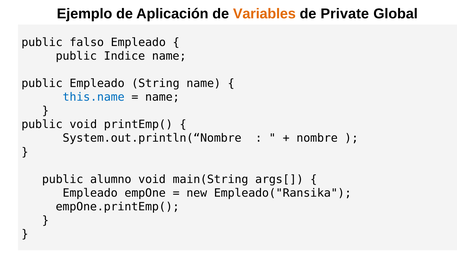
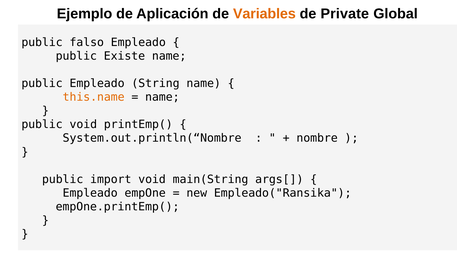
Indice: Indice -> Existe
this.name colour: blue -> orange
alumno: alumno -> import
